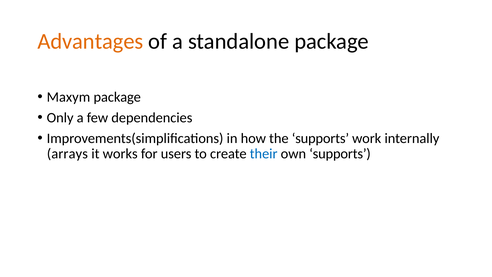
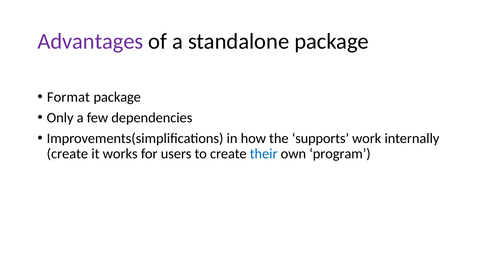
Advantages colour: orange -> purple
Maxym: Maxym -> Format
arrays at (67, 154): arrays -> create
own supports: supports -> program
